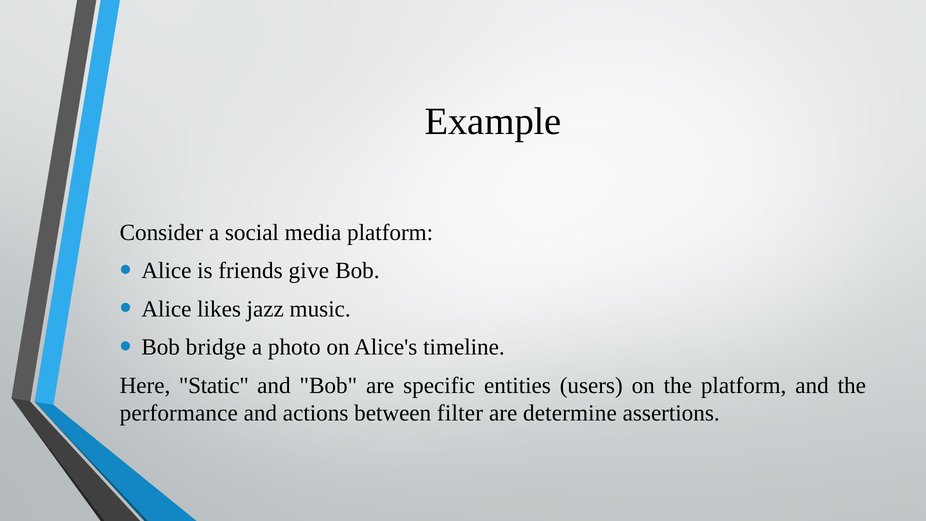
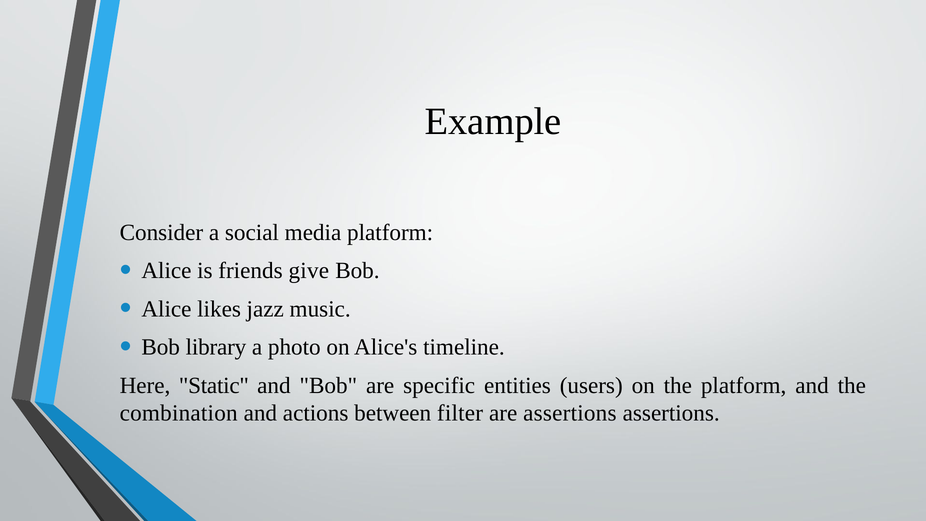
bridge: bridge -> library
performance: performance -> combination
are determine: determine -> assertions
